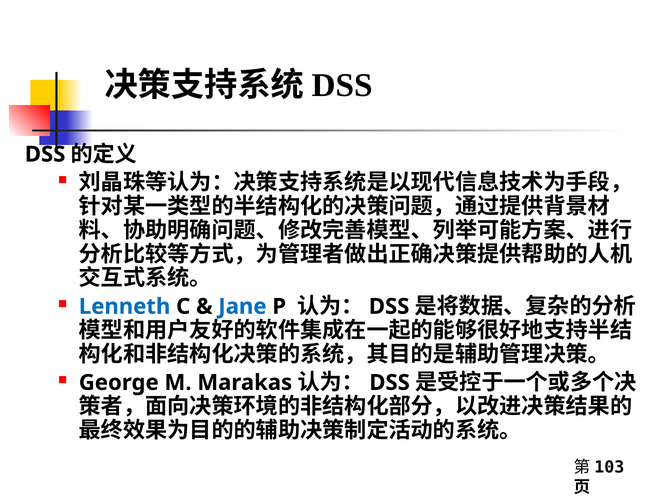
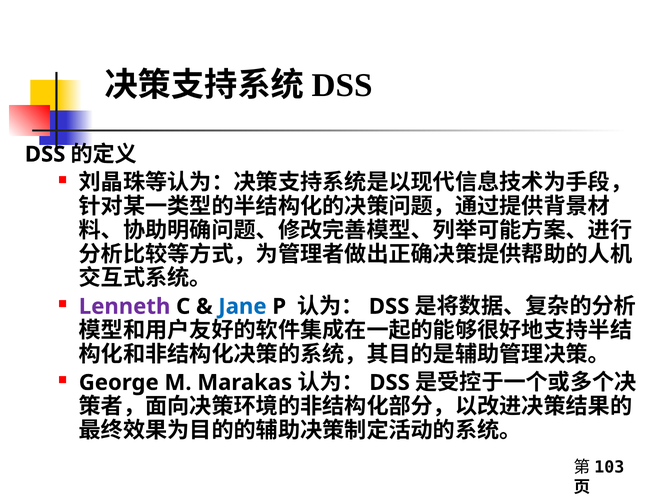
Lenneth colour: blue -> purple
